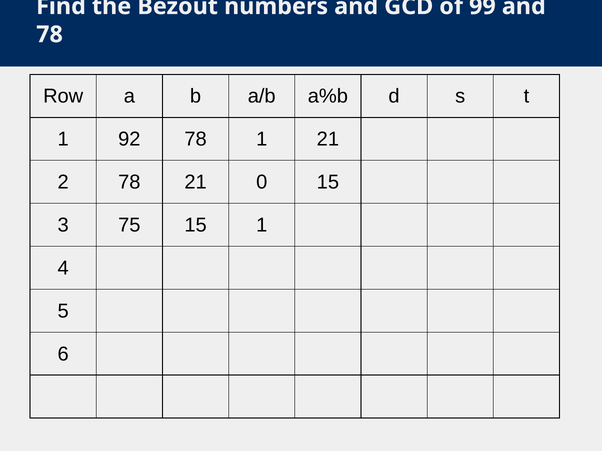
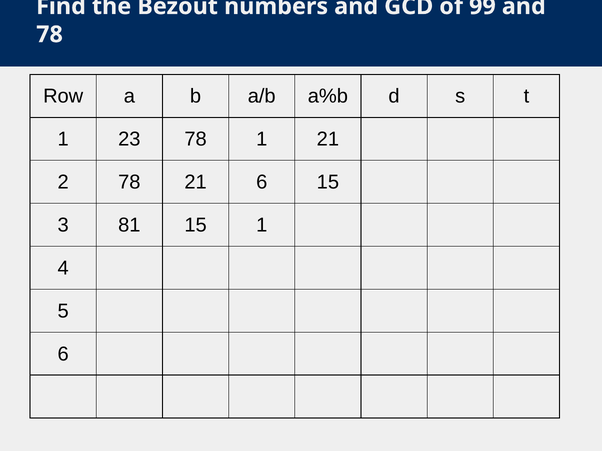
92: 92 -> 23
21 0: 0 -> 6
75: 75 -> 81
